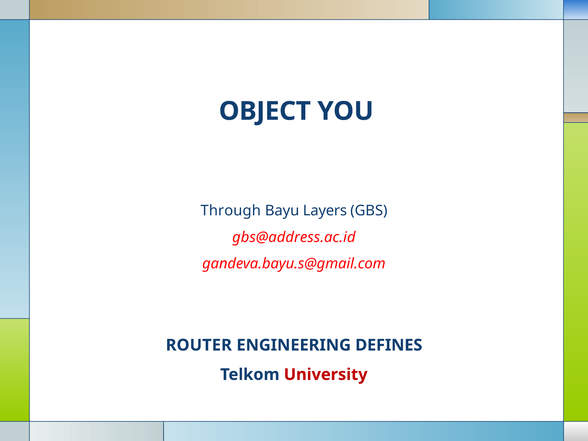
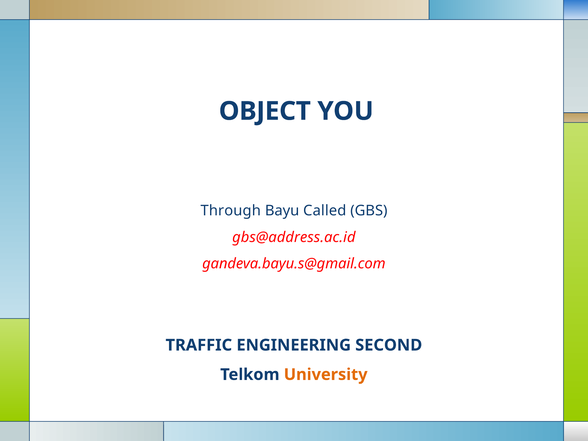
Layers: Layers -> Called
ROUTER: ROUTER -> TRAFFIC
DEFINES: DEFINES -> SECOND
University colour: red -> orange
